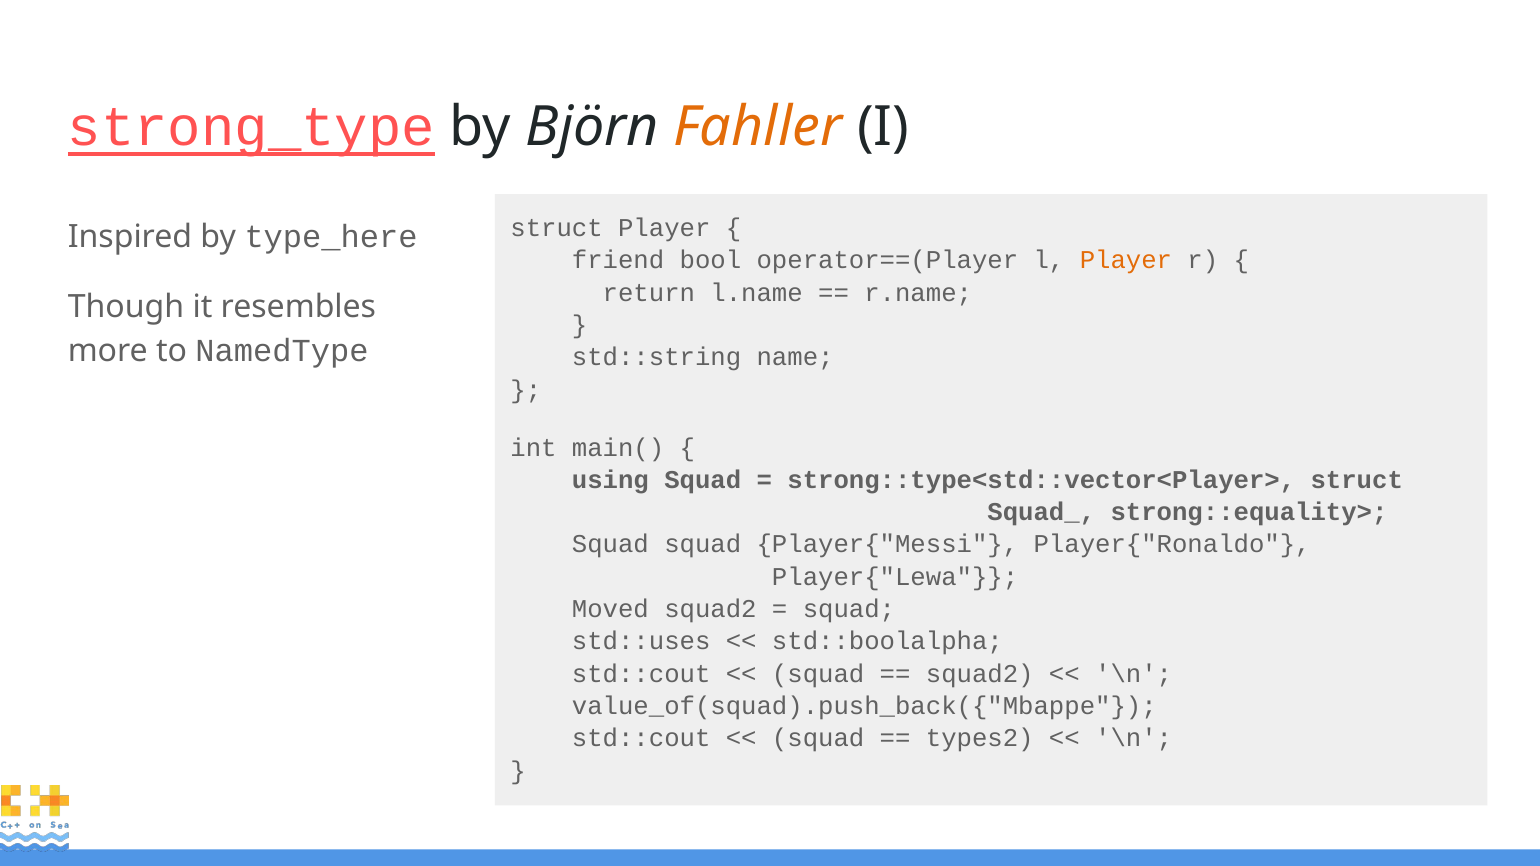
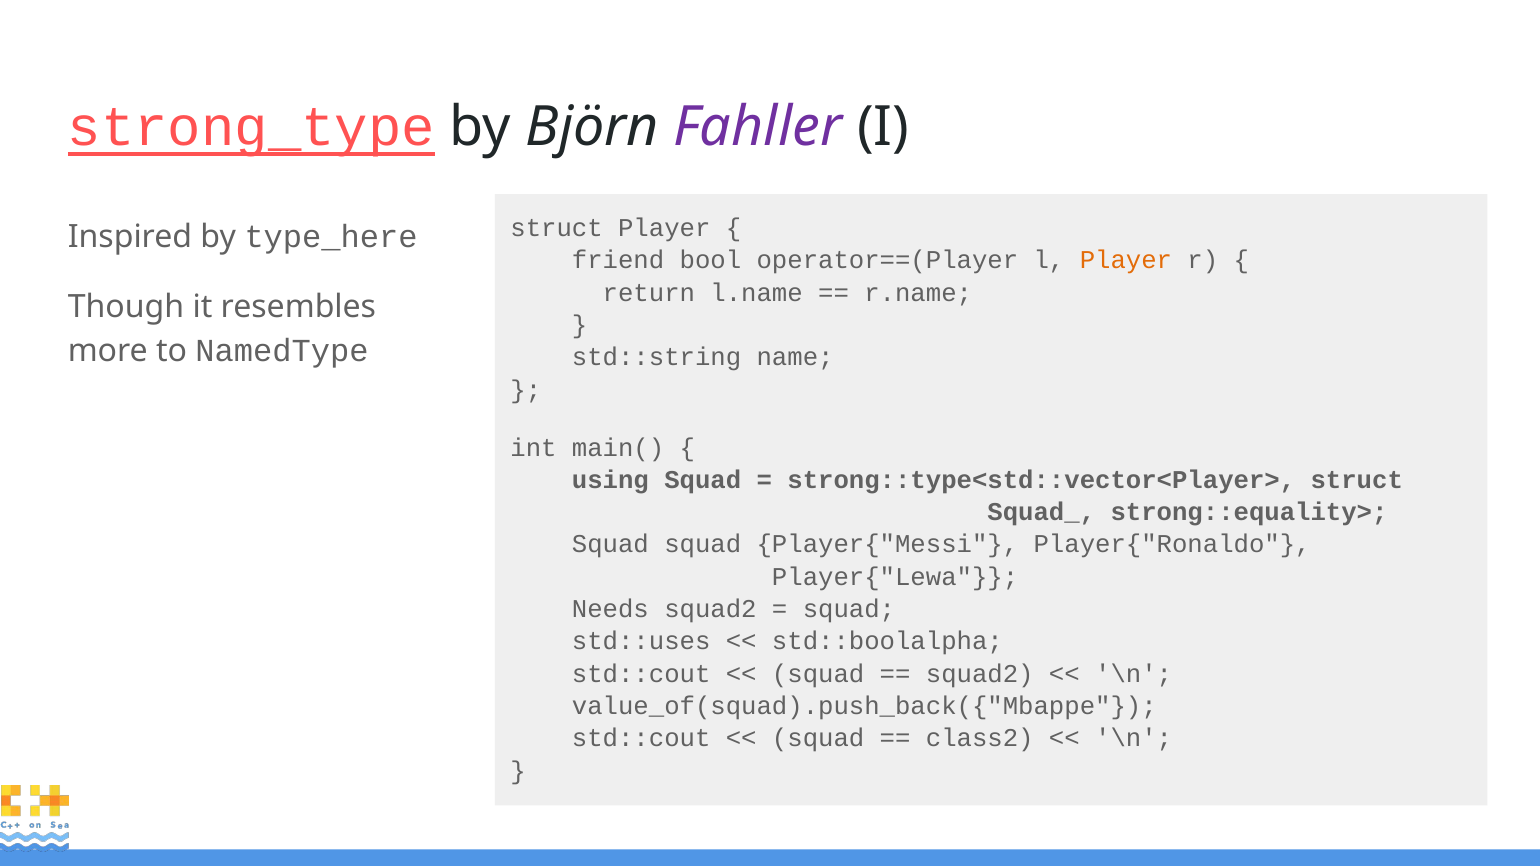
Fahller colour: orange -> purple
Moved: Moved -> Needs
types2: types2 -> class2
